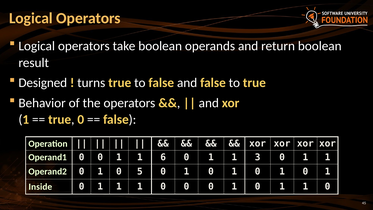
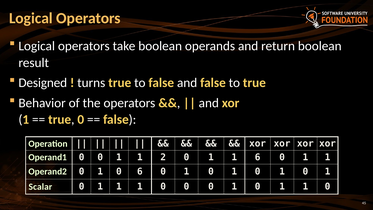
6: 6 -> 2
1 3: 3 -> 6
0 5: 5 -> 6
Inside: Inside -> Scalar
